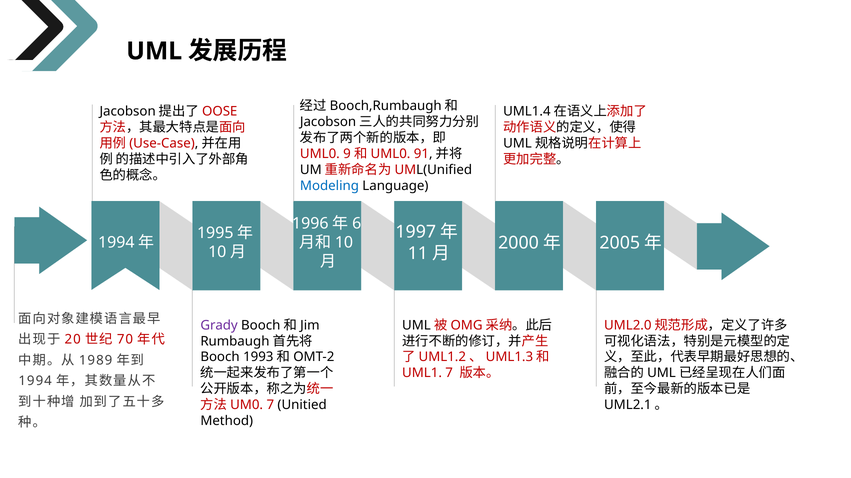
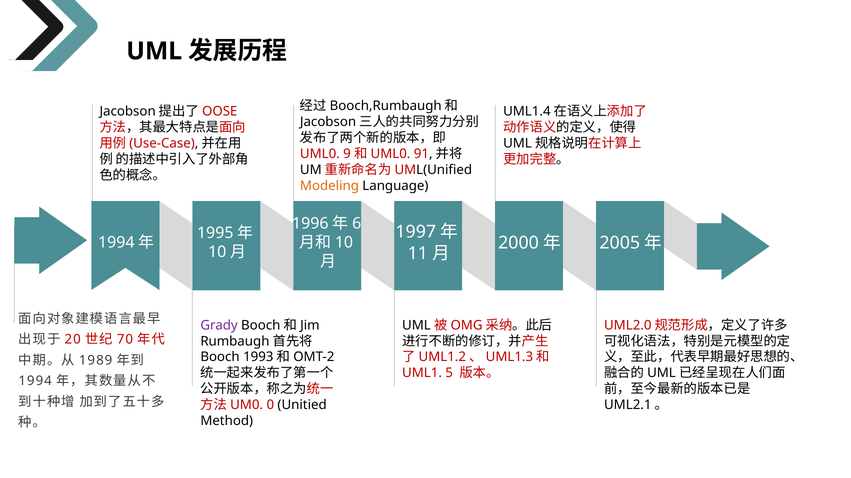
Modeling colour: blue -> orange
7 at (449, 374): 7 -> 5
7 at (270, 405): 7 -> 0
